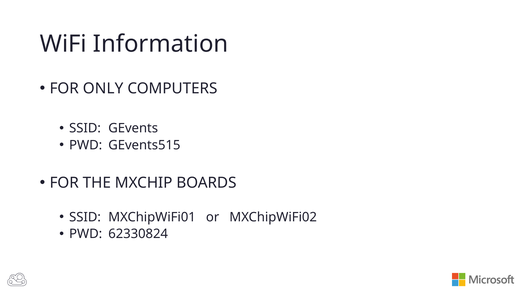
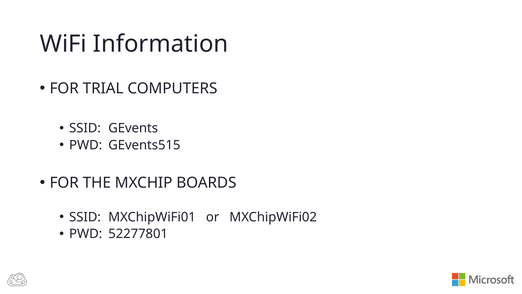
ONLY: ONLY -> TRIAL
62330824: 62330824 -> 52277801
